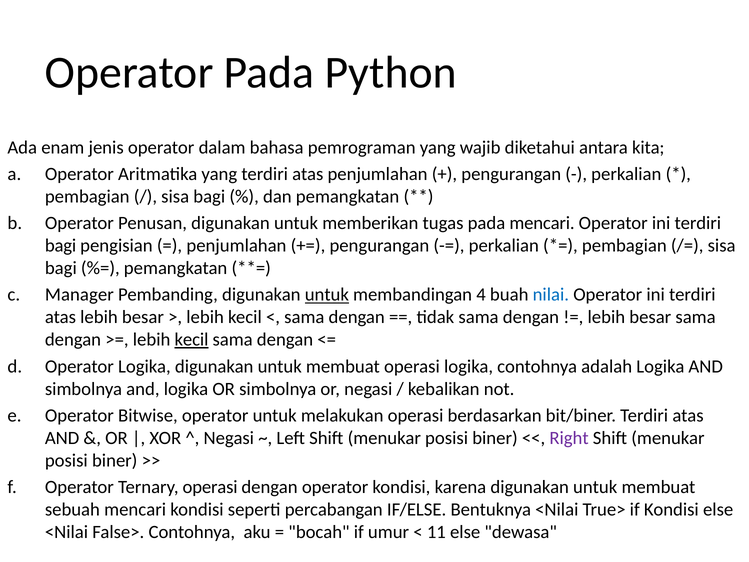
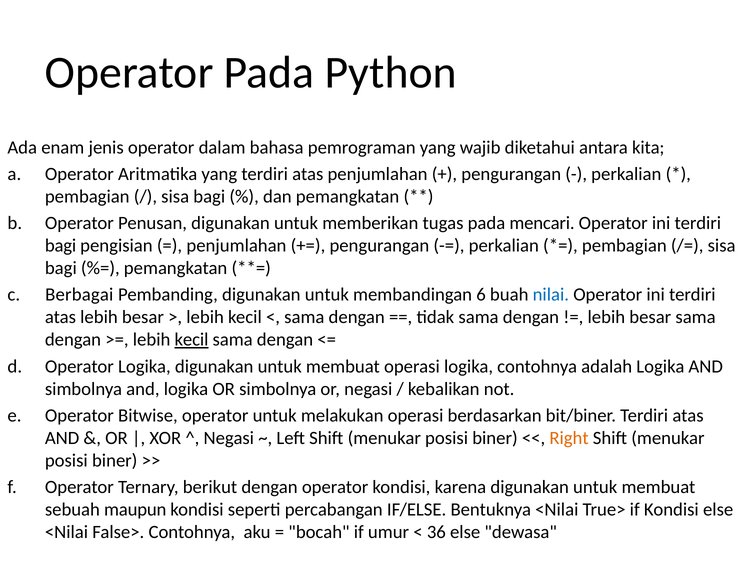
Manager: Manager -> Berbagai
untuk at (327, 295) underline: present -> none
4: 4 -> 6
Right colour: purple -> orange
Ternary operasi: operasi -> berikut
sebuah mencari: mencari -> maupun
11: 11 -> 36
